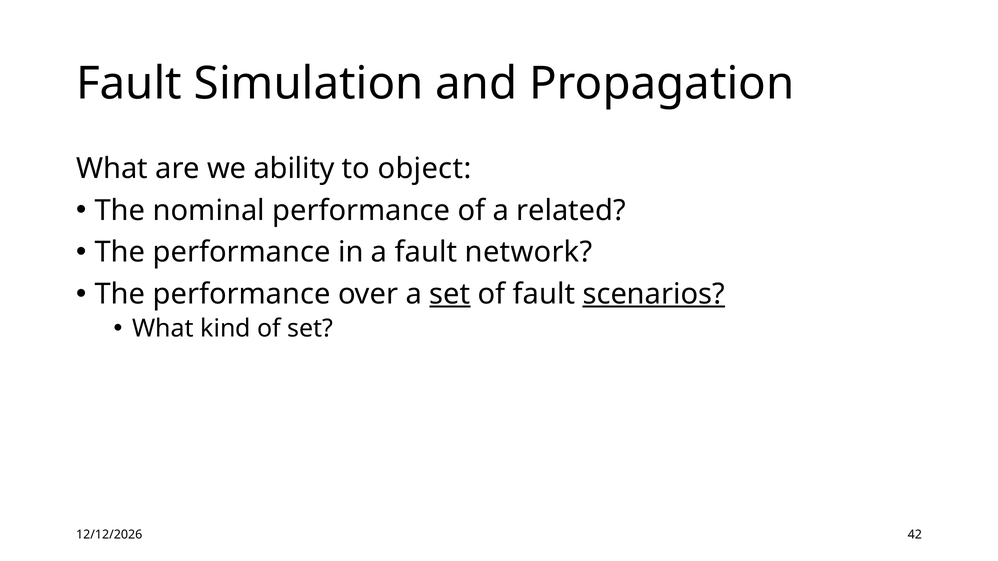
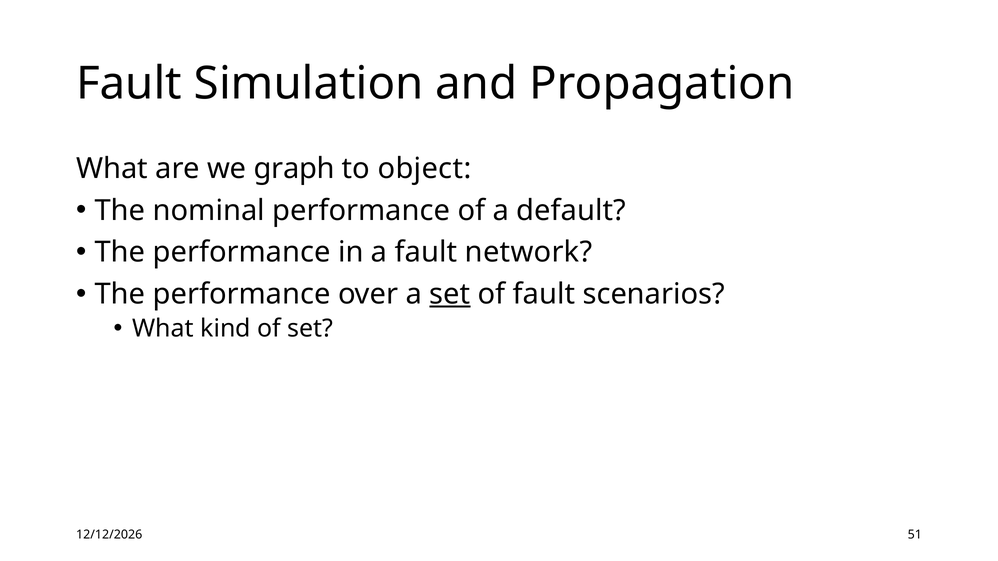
ability: ability -> graph
related: related -> default
scenarios underline: present -> none
42: 42 -> 51
